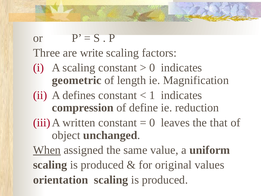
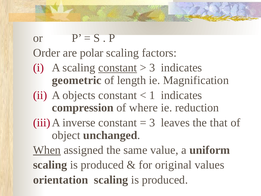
Three: Three -> Order
write: write -> polar
constant at (118, 68) underline: none -> present
0 at (152, 68): 0 -> 3
defines: defines -> objects
define: define -> where
written: written -> inverse
0 at (152, 122): 0 -> 3
